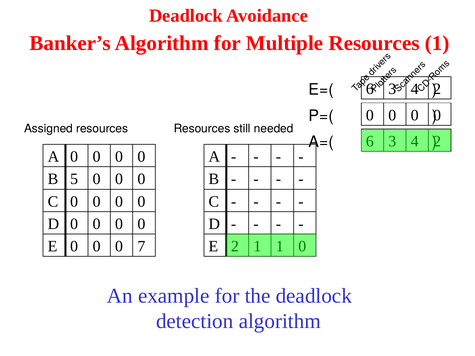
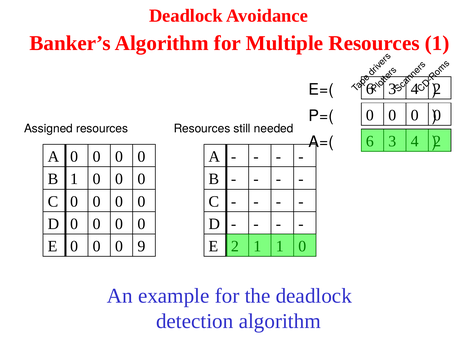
B 5: 5 -> 1
7: 7 -> 9
